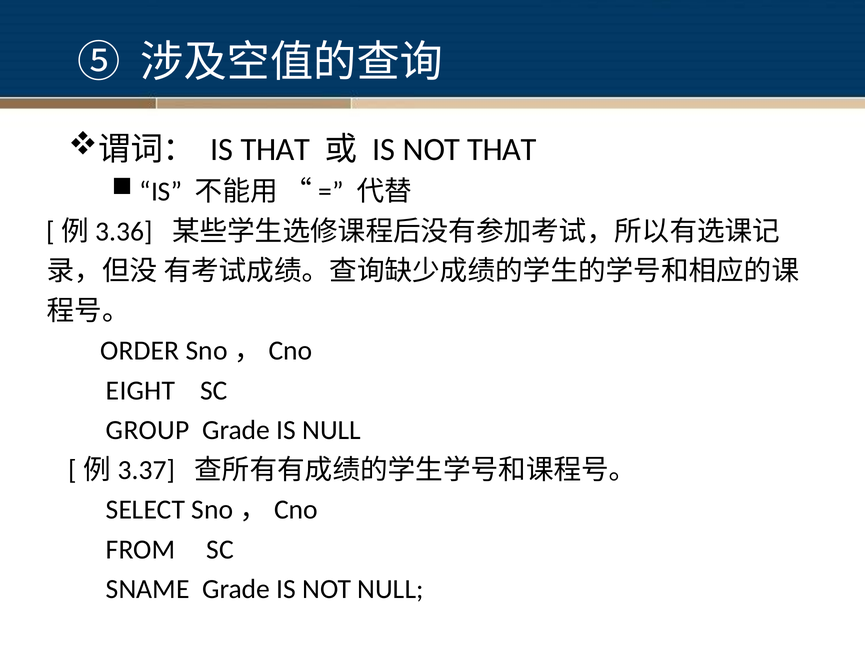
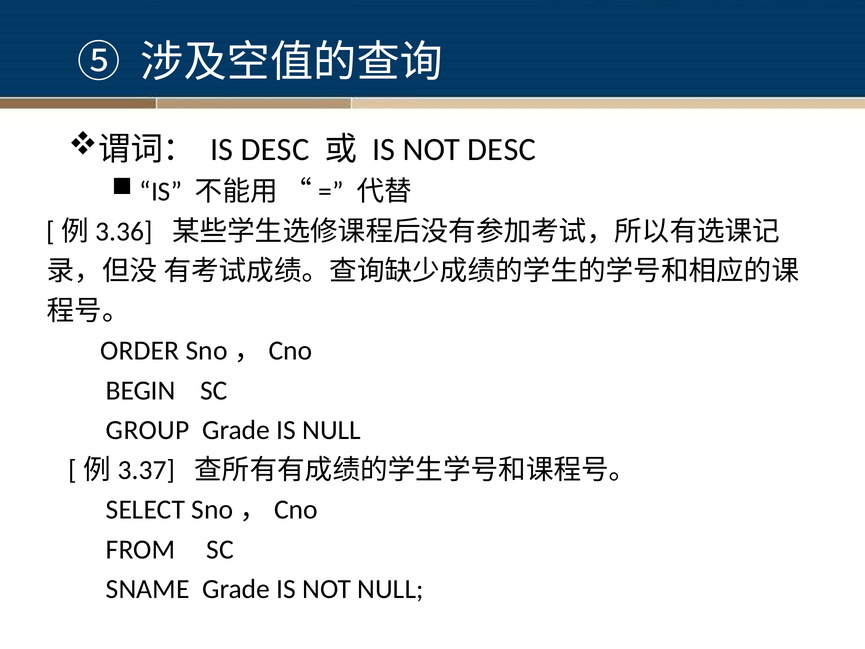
IS THAT: THAT -> DESC
NOT THAT: THAT -> DESC
EIGHT: EIGHT -> BEGIN
